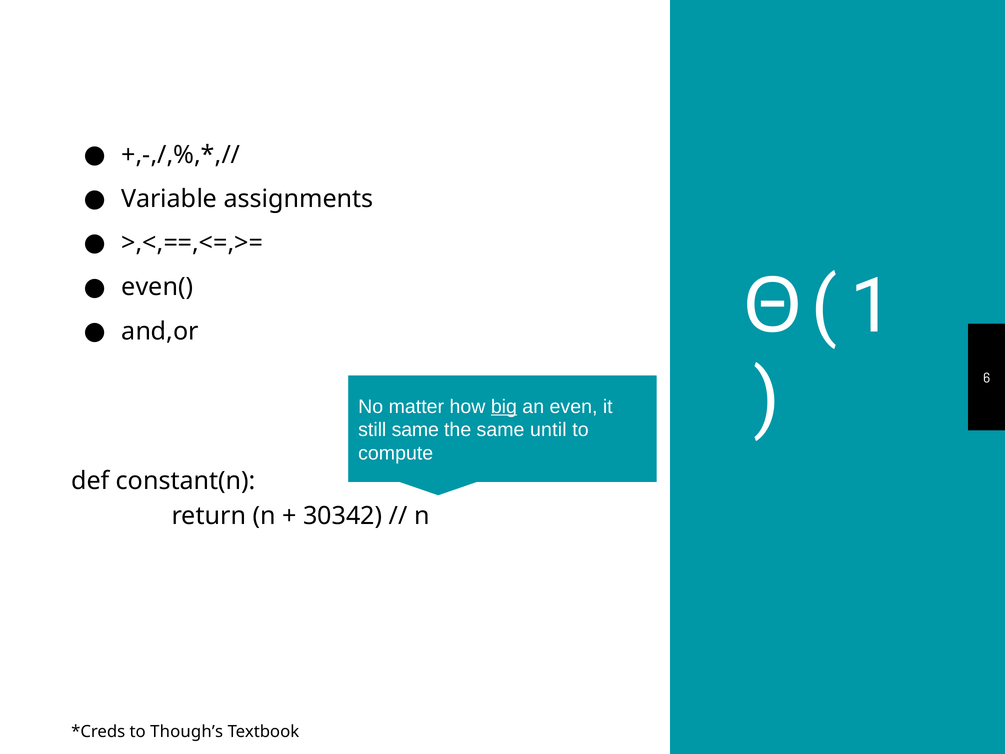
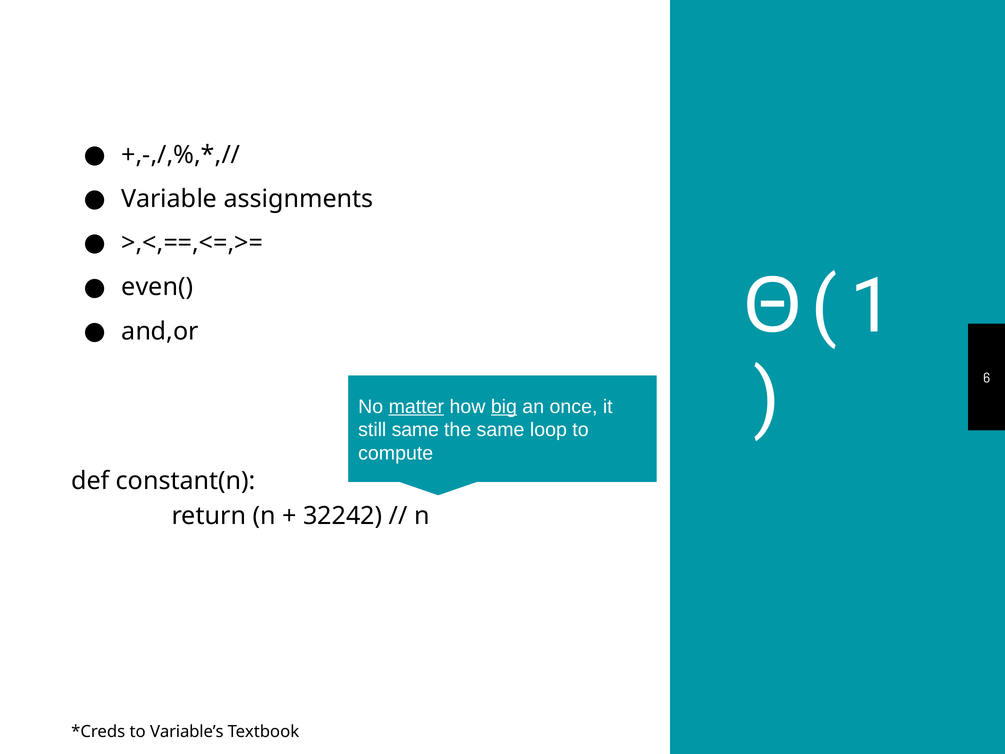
matter underline: none -> present
even: even -> once
until: until -> loop
30342: 30342 -> 32242
Though’s: Though’s -> Variable’s
